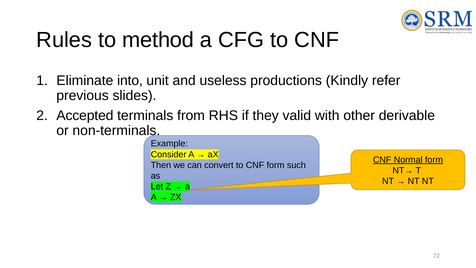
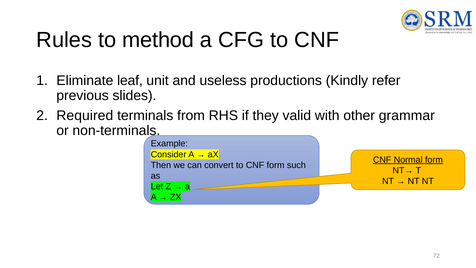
into: into -> leaf
Accepted: Accepted -> Required
derivable: derivable -> grammar
